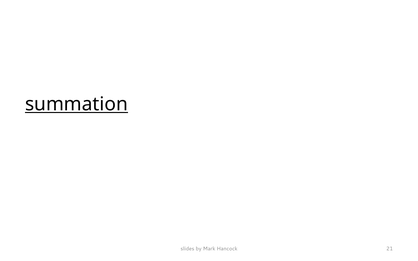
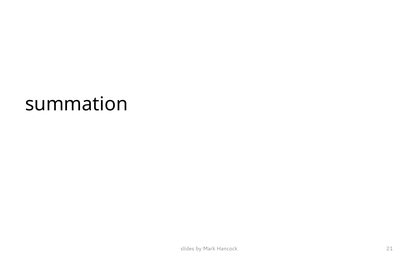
summation underline: present -> none
